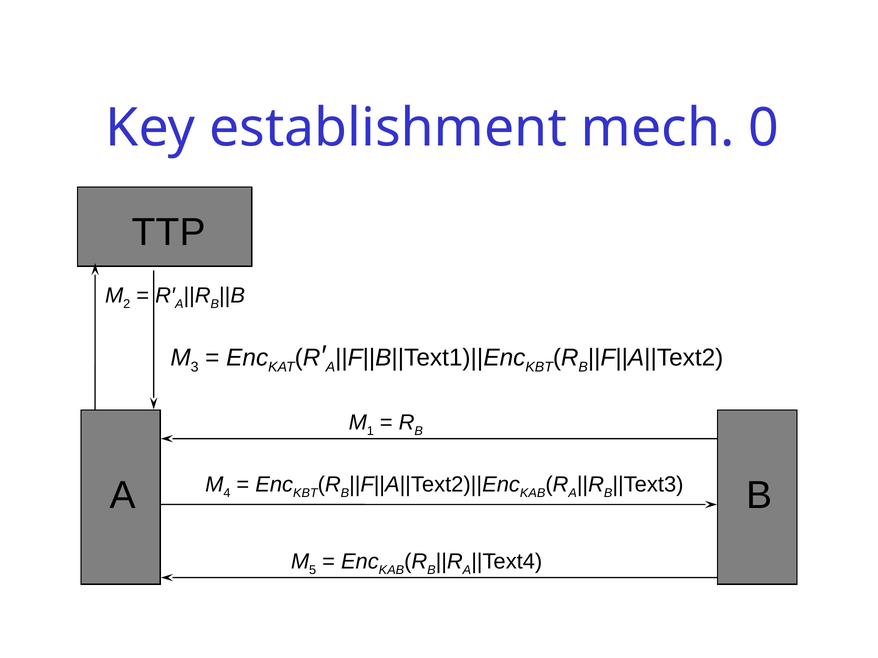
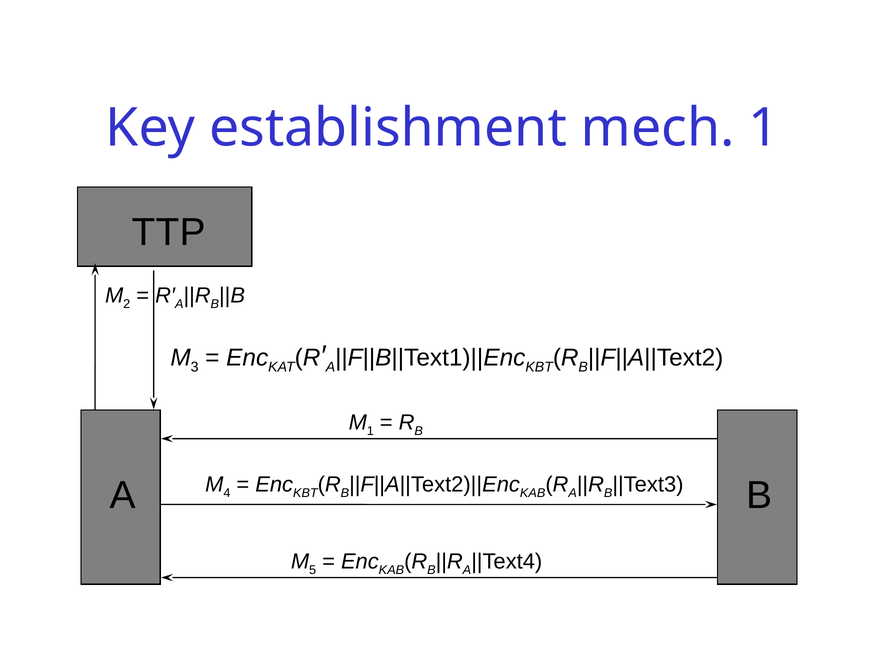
mech 0: 0 -> 1
